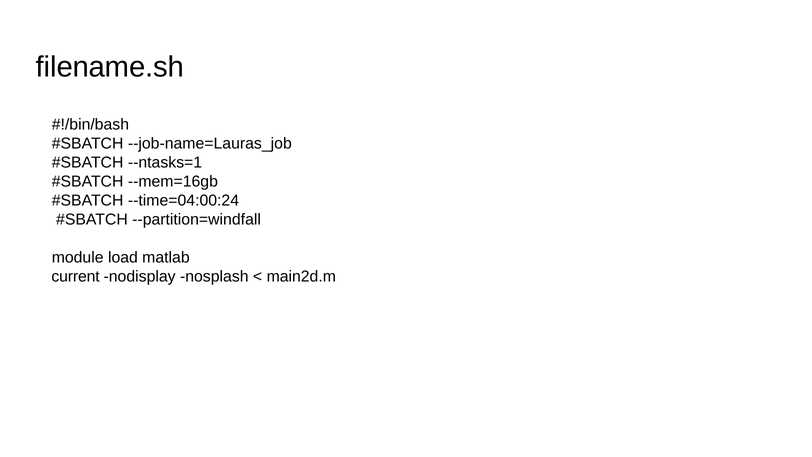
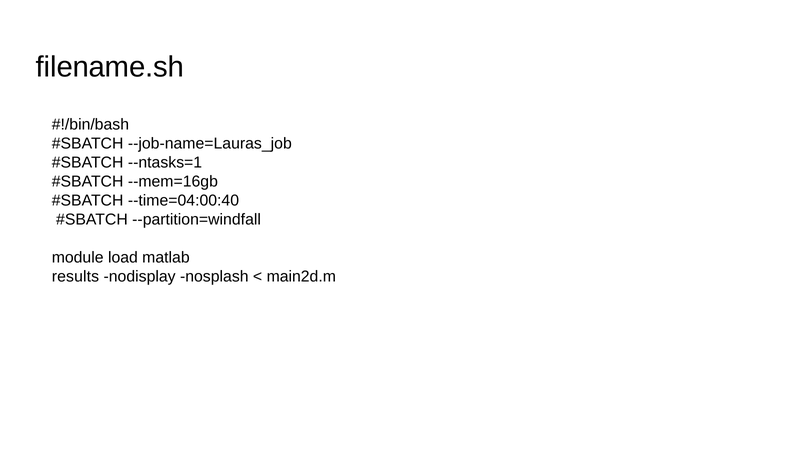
--time=04:00:24: --time=04:00:24 -> --time=04:00:40
current: current -> results
